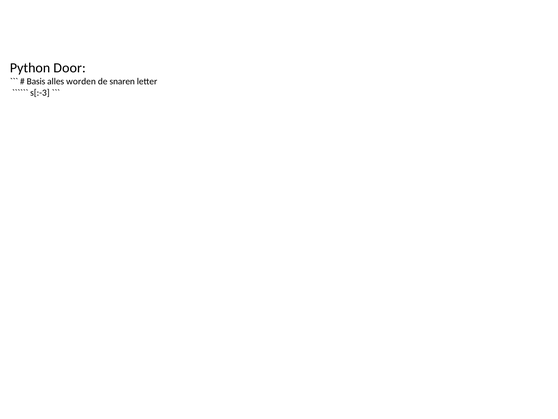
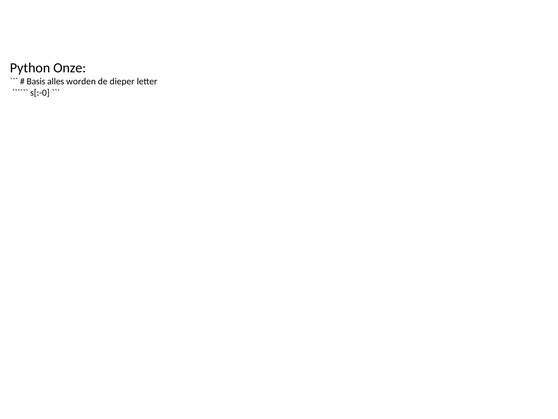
Door: Door -> Onze
snaren: snaren -> dieper
s[:-3: s[:-3 -> s[:-0
